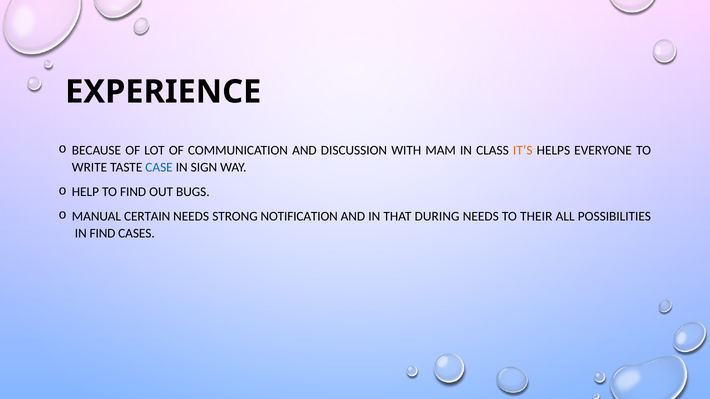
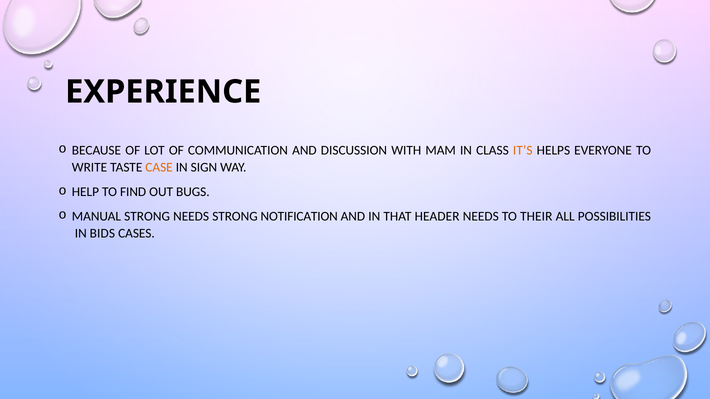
CASE colour: blue -> orange
MANUAL CERTAIN: CERTAIN -> STRONG
DURING: DURING -> HEADER
IN FIND: FIND -> BIDS
